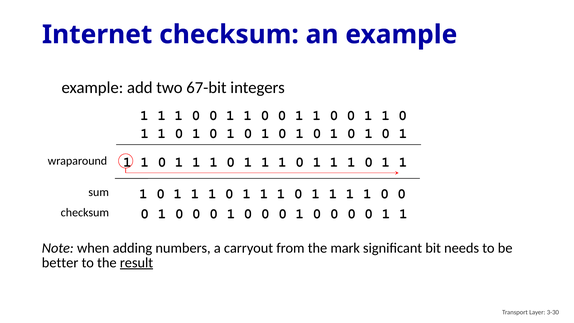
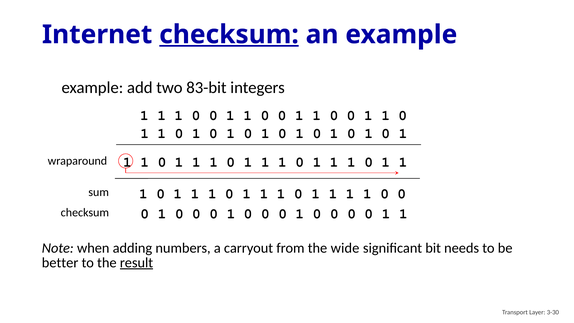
checksum at (229, 35) underline: none -> present
67-bit: 67-bit -> 83-bit
mark: mark -> wide
